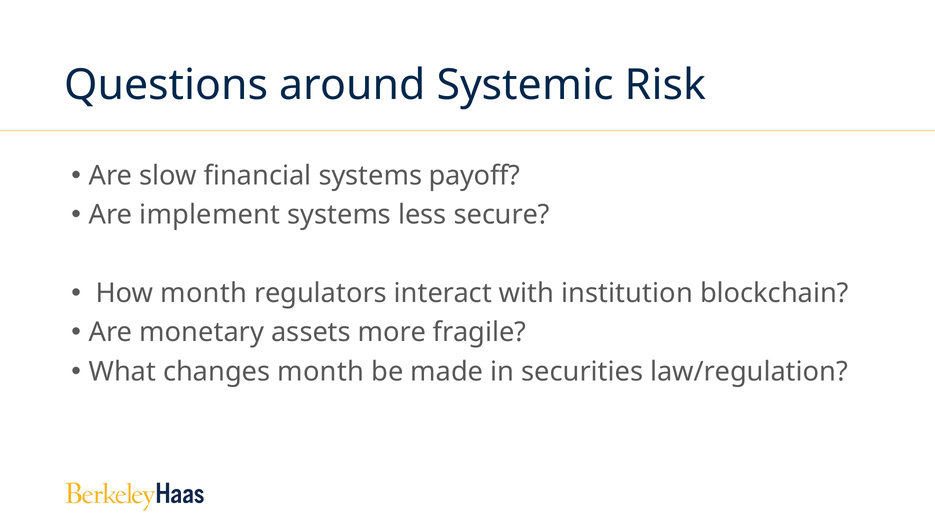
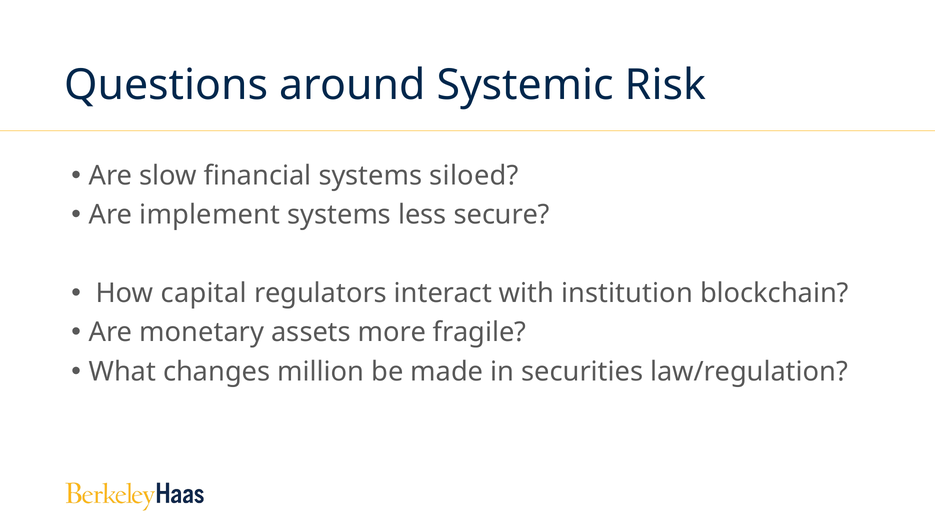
payoff: payoff -> siloed
How month: month -> capital
changes month: month -> million
